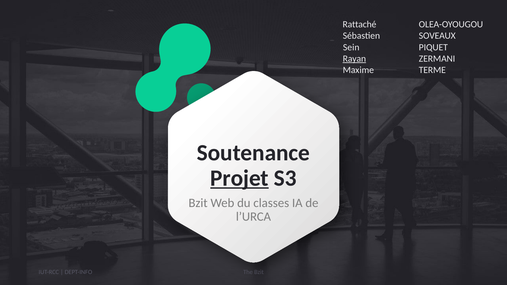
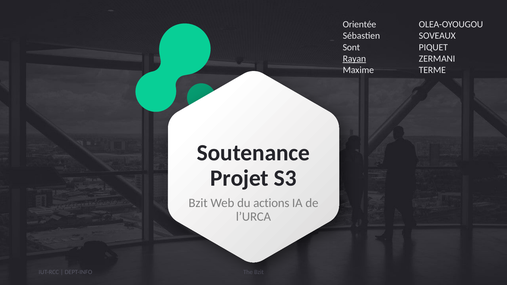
Rattaché: Rattaché -> Orientée
Sein: Sein -> Sont
Projet underline: present -> none
classes: classes -> actions
